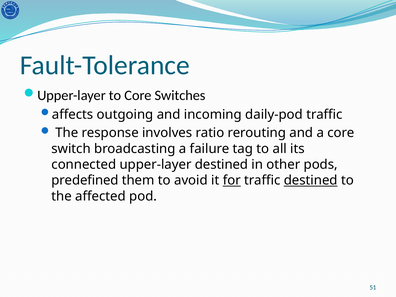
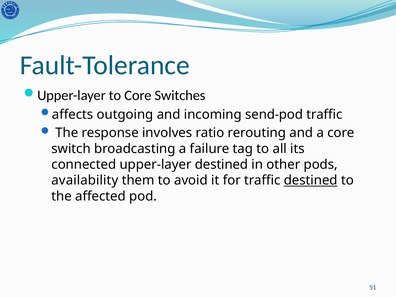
daily-pod: daily-pod -> send-pod
predefined: predefined -> availability
for underline: present -> none
